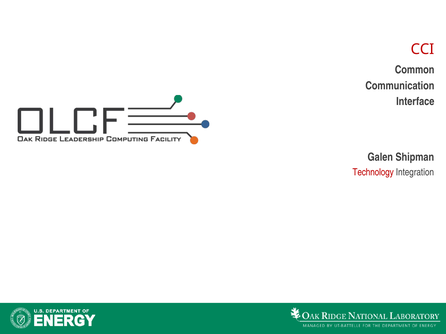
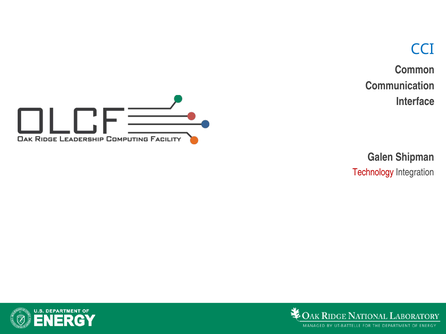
CCI colour: red -> blue
